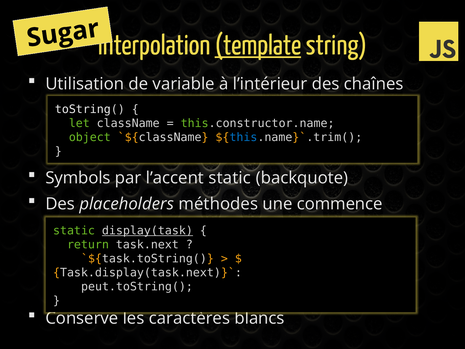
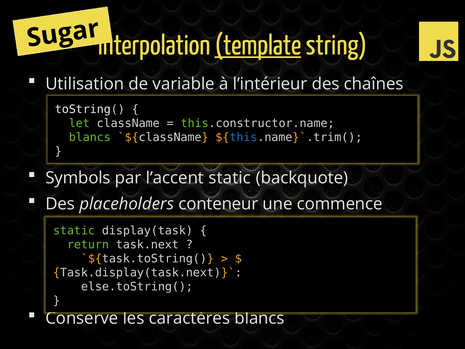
object at (90, 137): object -> blancs
méthodes: méthodes -> conteneur
display(task underline: present -> none
peut.toString(: peut.toString( -> else.toString(
